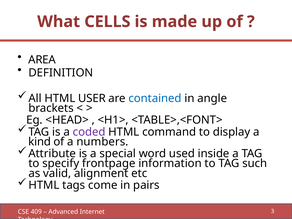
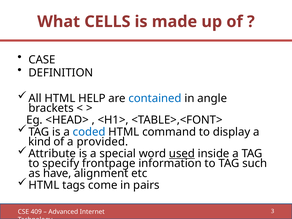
AREA: AREA -> CASE
USER: USER -> HELP
coded colour: purple -> blue
numbers: numbers -> provided
used underline: none -> present
valid: valid -> have
